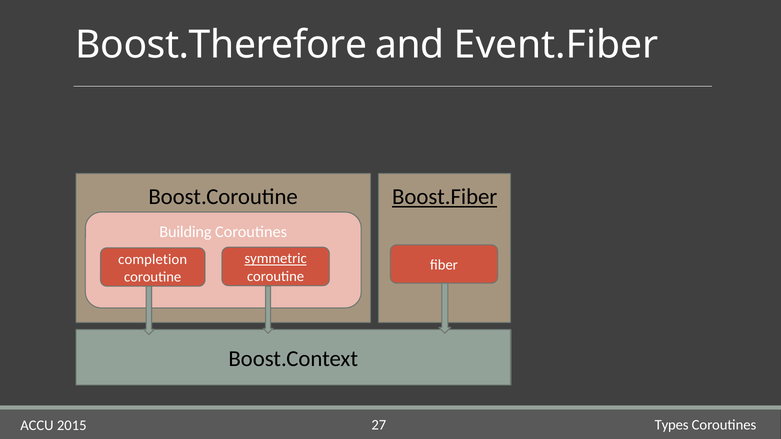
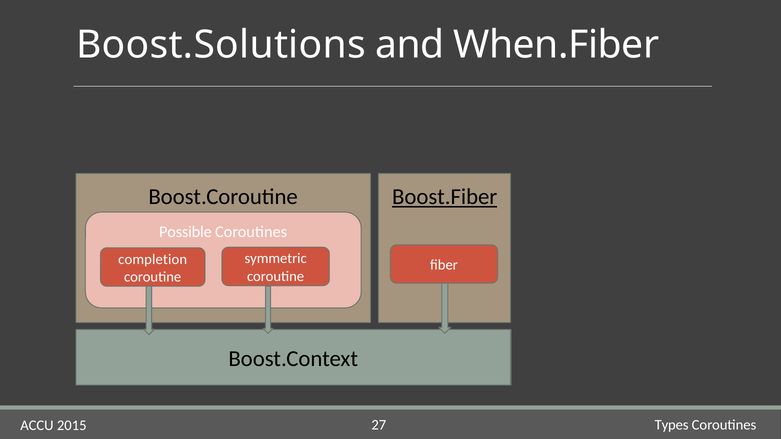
Boost.Therefore: Boost.Therefore -> Boost.Solutions
Event.Fiber: Event.Fiber -> When.Fiber
Building: Building -> Possible
symmetric underline: present -> none
